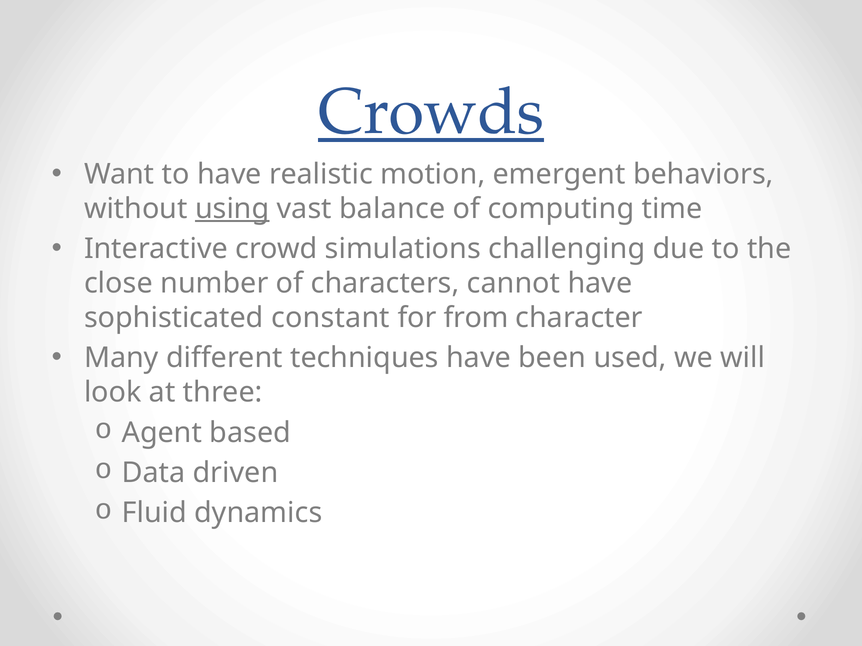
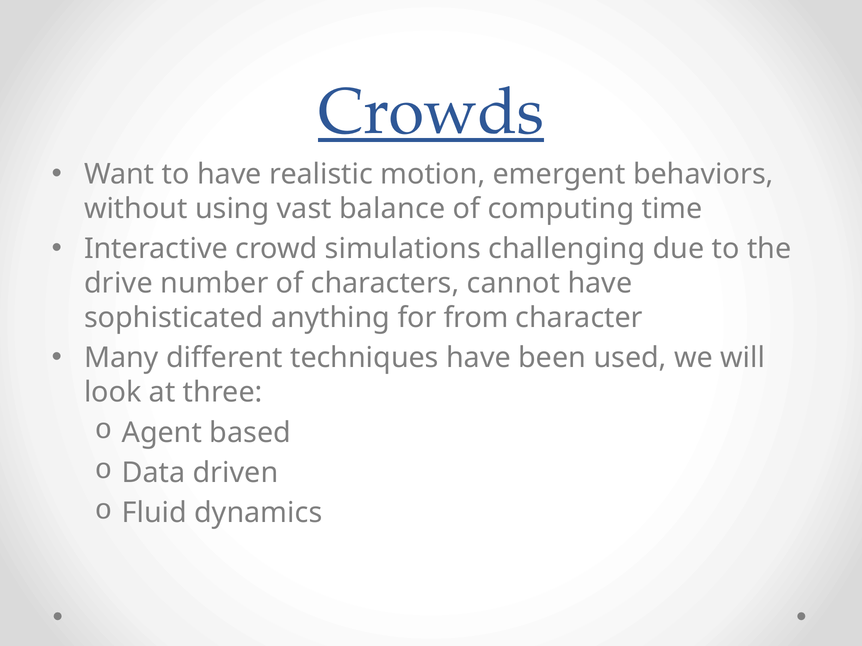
using underline: present -> none
close: close -> drive
constant: constant -> anything
